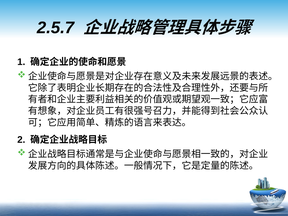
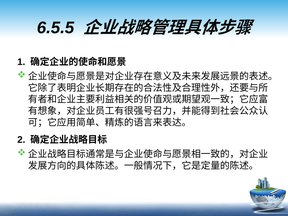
2.5.7: 2.5.7 -> 6.5.5
